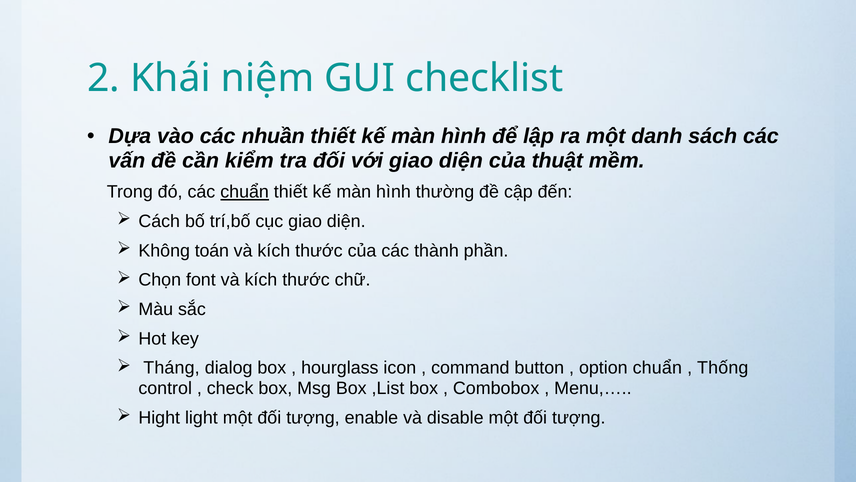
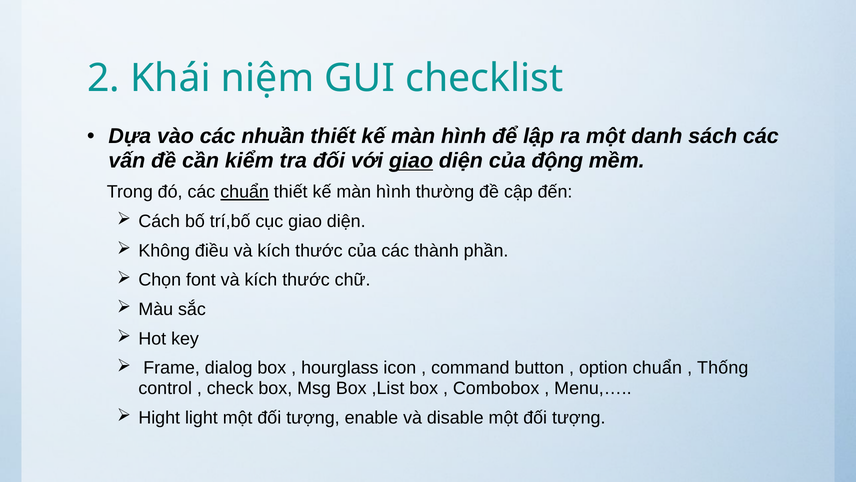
giao at (411, 161) underline: none -> present
thuật: thuật -> động
toán: toán -> điều
Tháng: Tháng -> Frame
